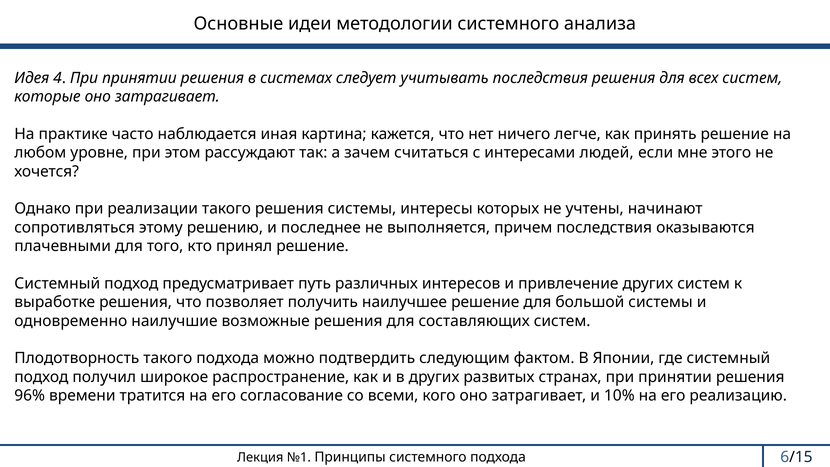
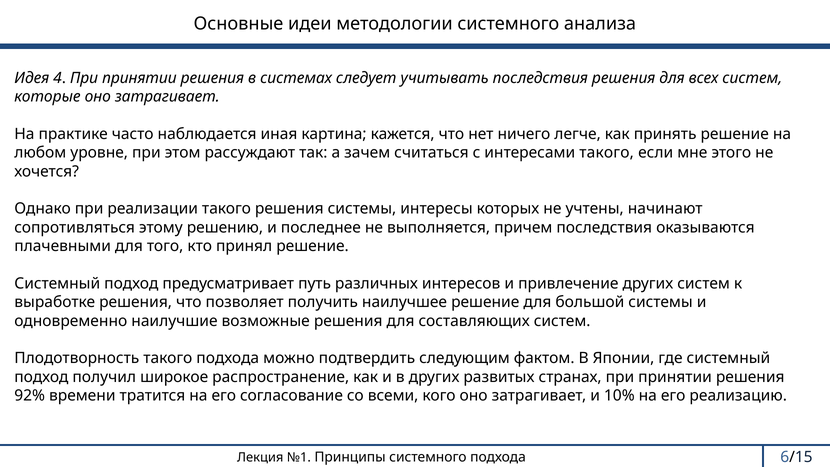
интересами людей: людей -> такого
96%: 96% -> 92%
